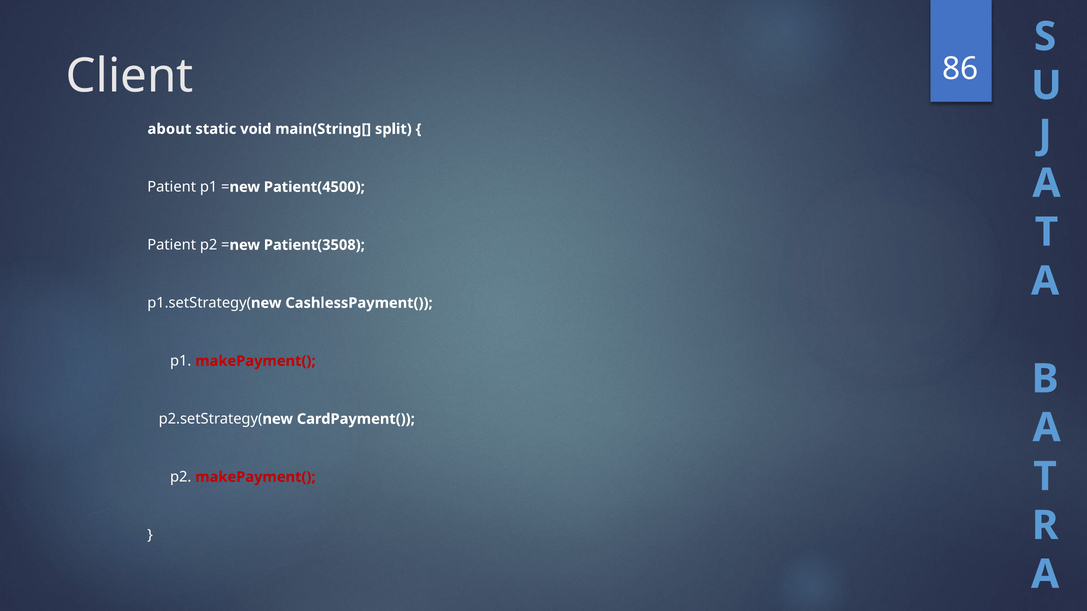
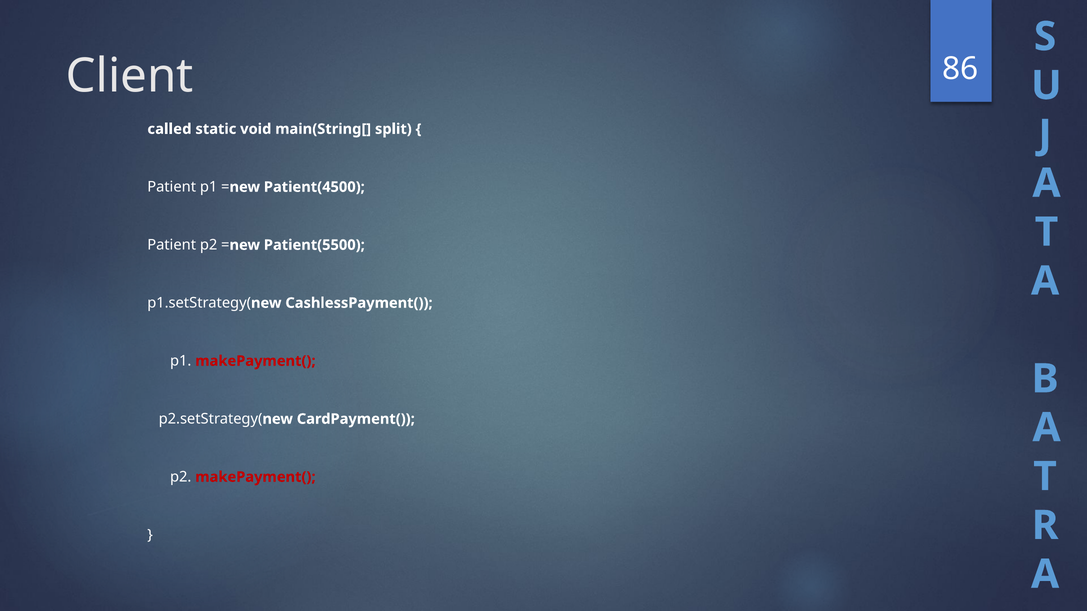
about: about -> called
Patient(3508: Patient(3508 -> Patient(5500
